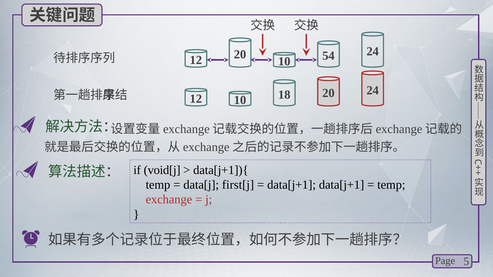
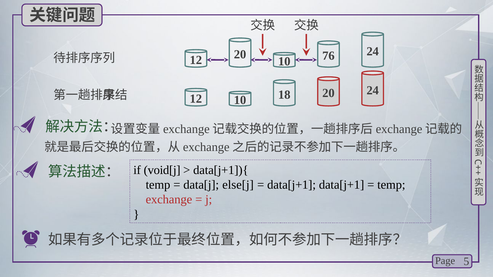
54: 54 -> 76
first[j: first[j -> else[j
